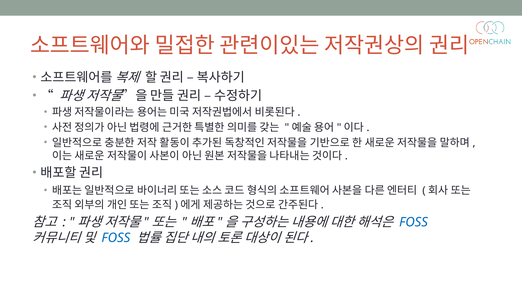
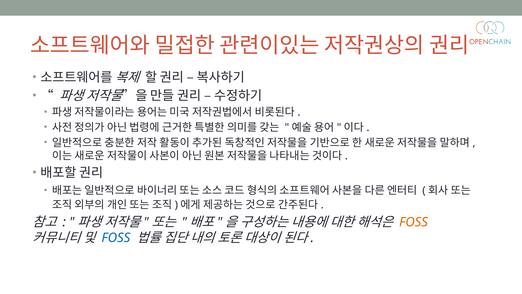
FOSS at (414, 222) colour: blue -> orange
